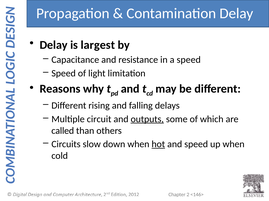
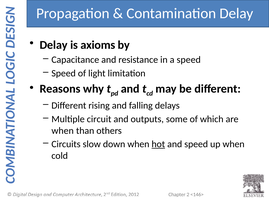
largest: largest -> axioms
outputs underline: present -> none
called at (63, 131): called -> when
